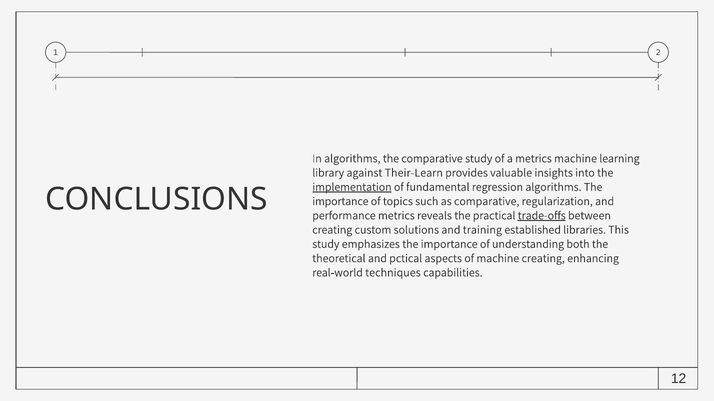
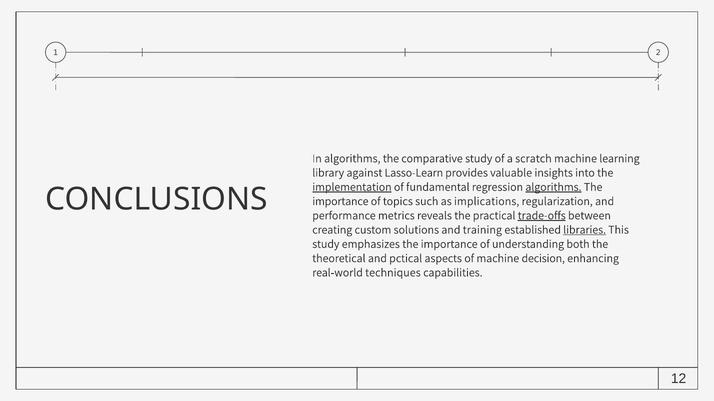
a metrics: metrics -> scratch
Their-Learn: Their-Learn -> Lasso-Learn
algorithms at (553, 187) underline: none -> present
as comparative: comparative -> implications
libraries underline: none -> present
machine creating: creating -> decision
